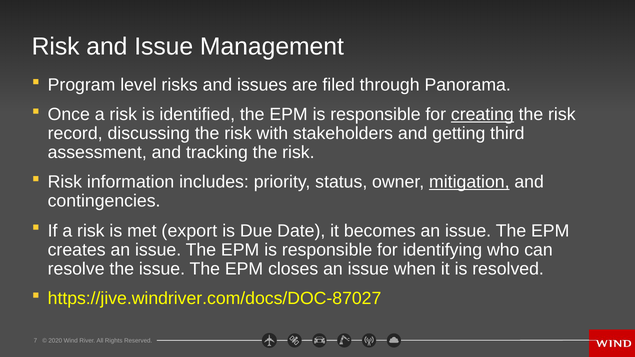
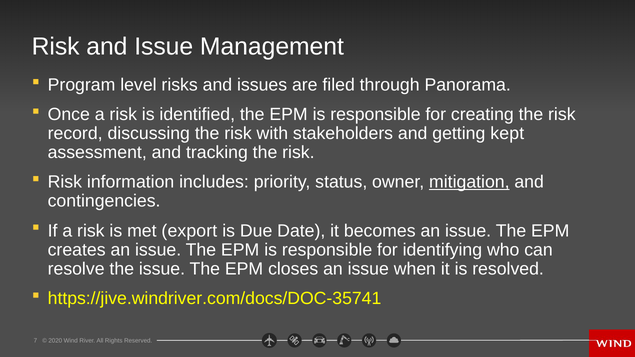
creating underline: present -> none
third: third -> kept
https://jive.windriver.com/docs/DOC-87027: https://jive.windriver.com/docs/DOC-87027 -> https://jive.windriver.com/docs/DOC-35741
